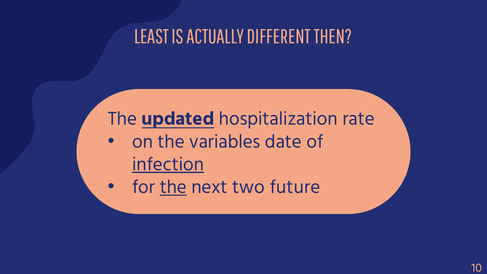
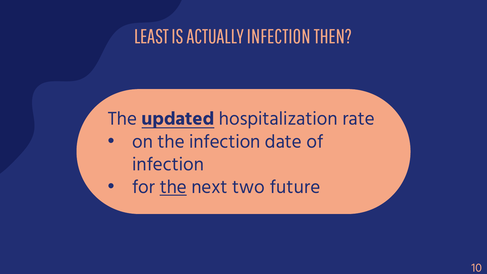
ACTUALLY DIFFERENT: DIFFERENT -> INFECTION
the variables: variables -> infection
infection at (168, 164) underline: present -> none
